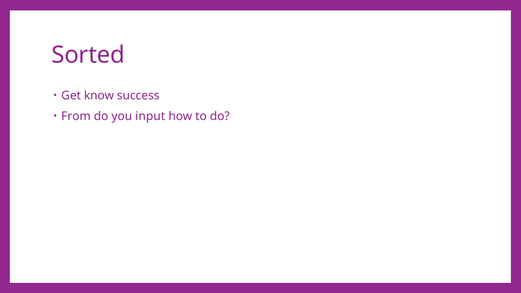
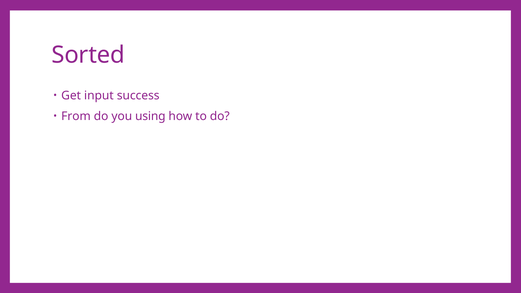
know: know -> input
input: input -> using
